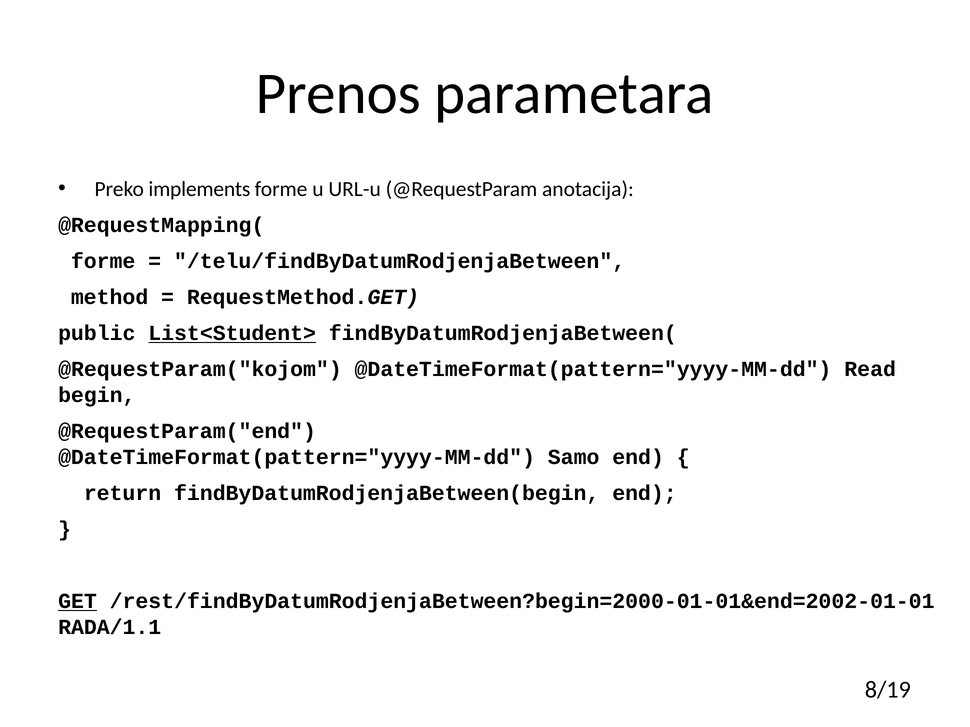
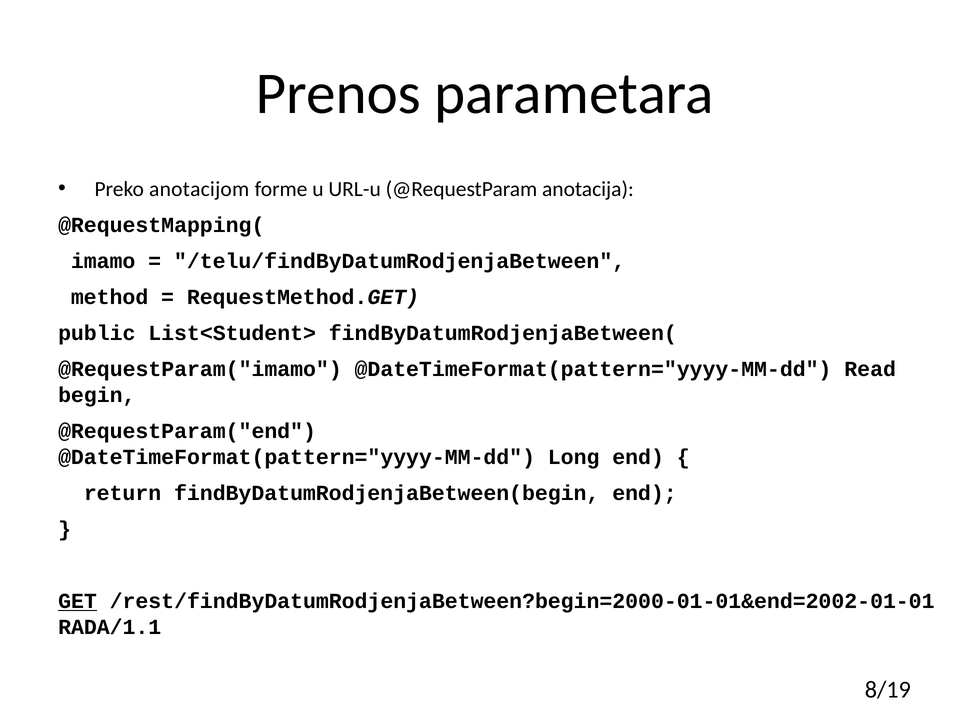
implements: implements -> anotacijom
forme at (103, 261): forme -> imamo
List<Student> underline: present -> none
@RequestParam("kojom: @RequestParam("kojom -> @RequestParam("imamo
Samo: Samo -> Long
